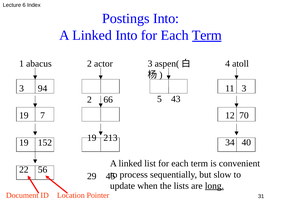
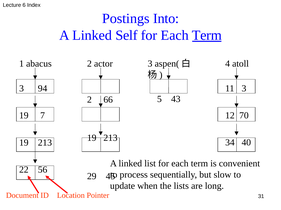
Linked Into: Into -> Self
152 at (45, 143): 152 -> 213
long underline: present -> none
